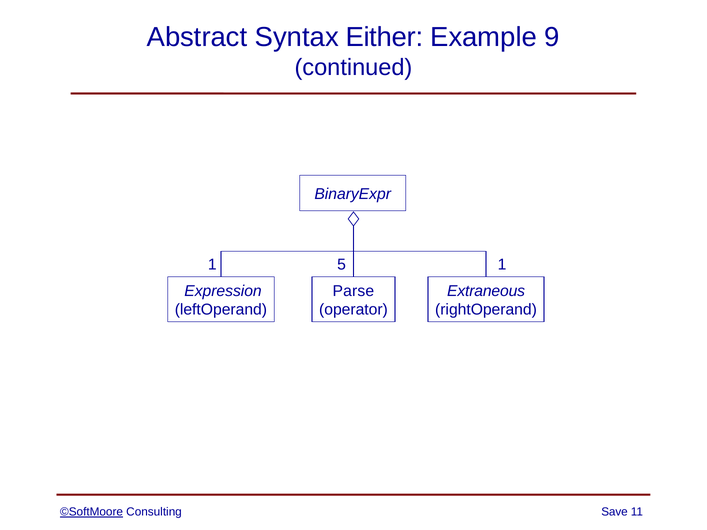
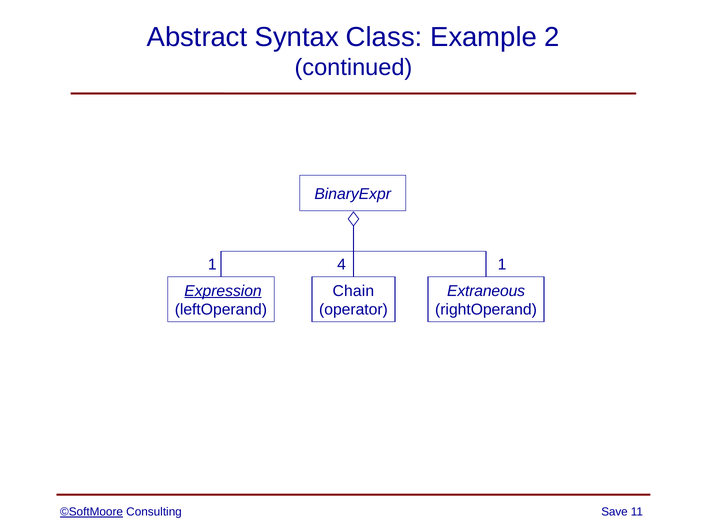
Either: Either -> Class
9: 9 -> 2
5: 5 -> 4
Expression underline: none -> present
Parse: Parse -> Chain
